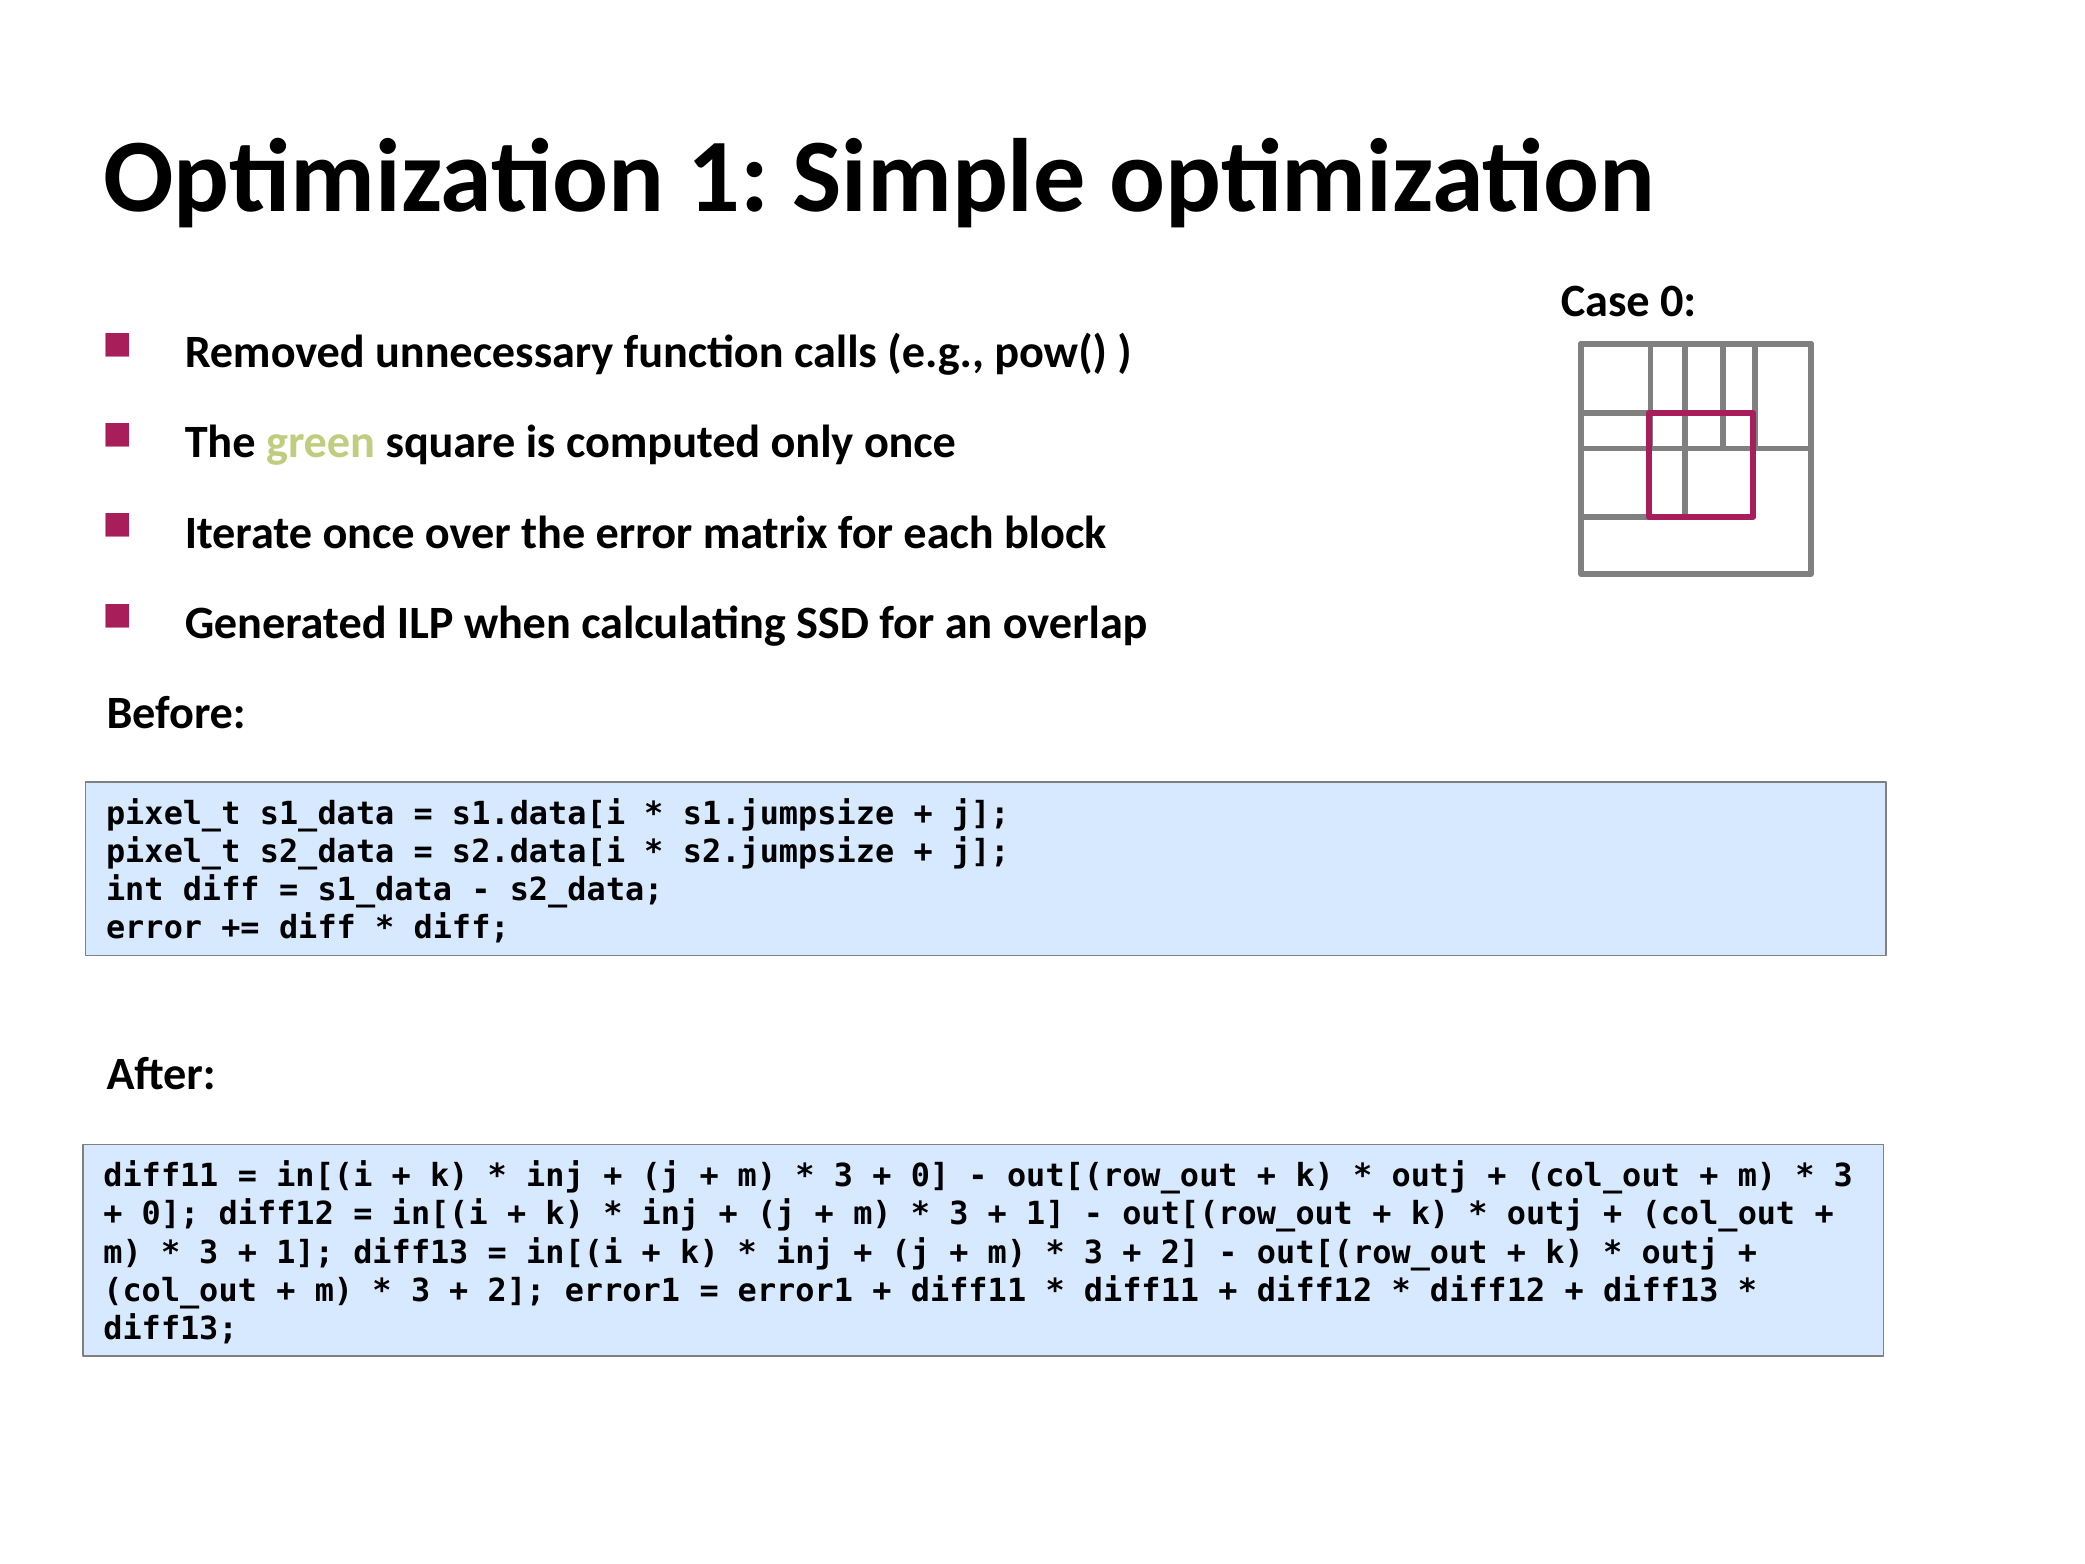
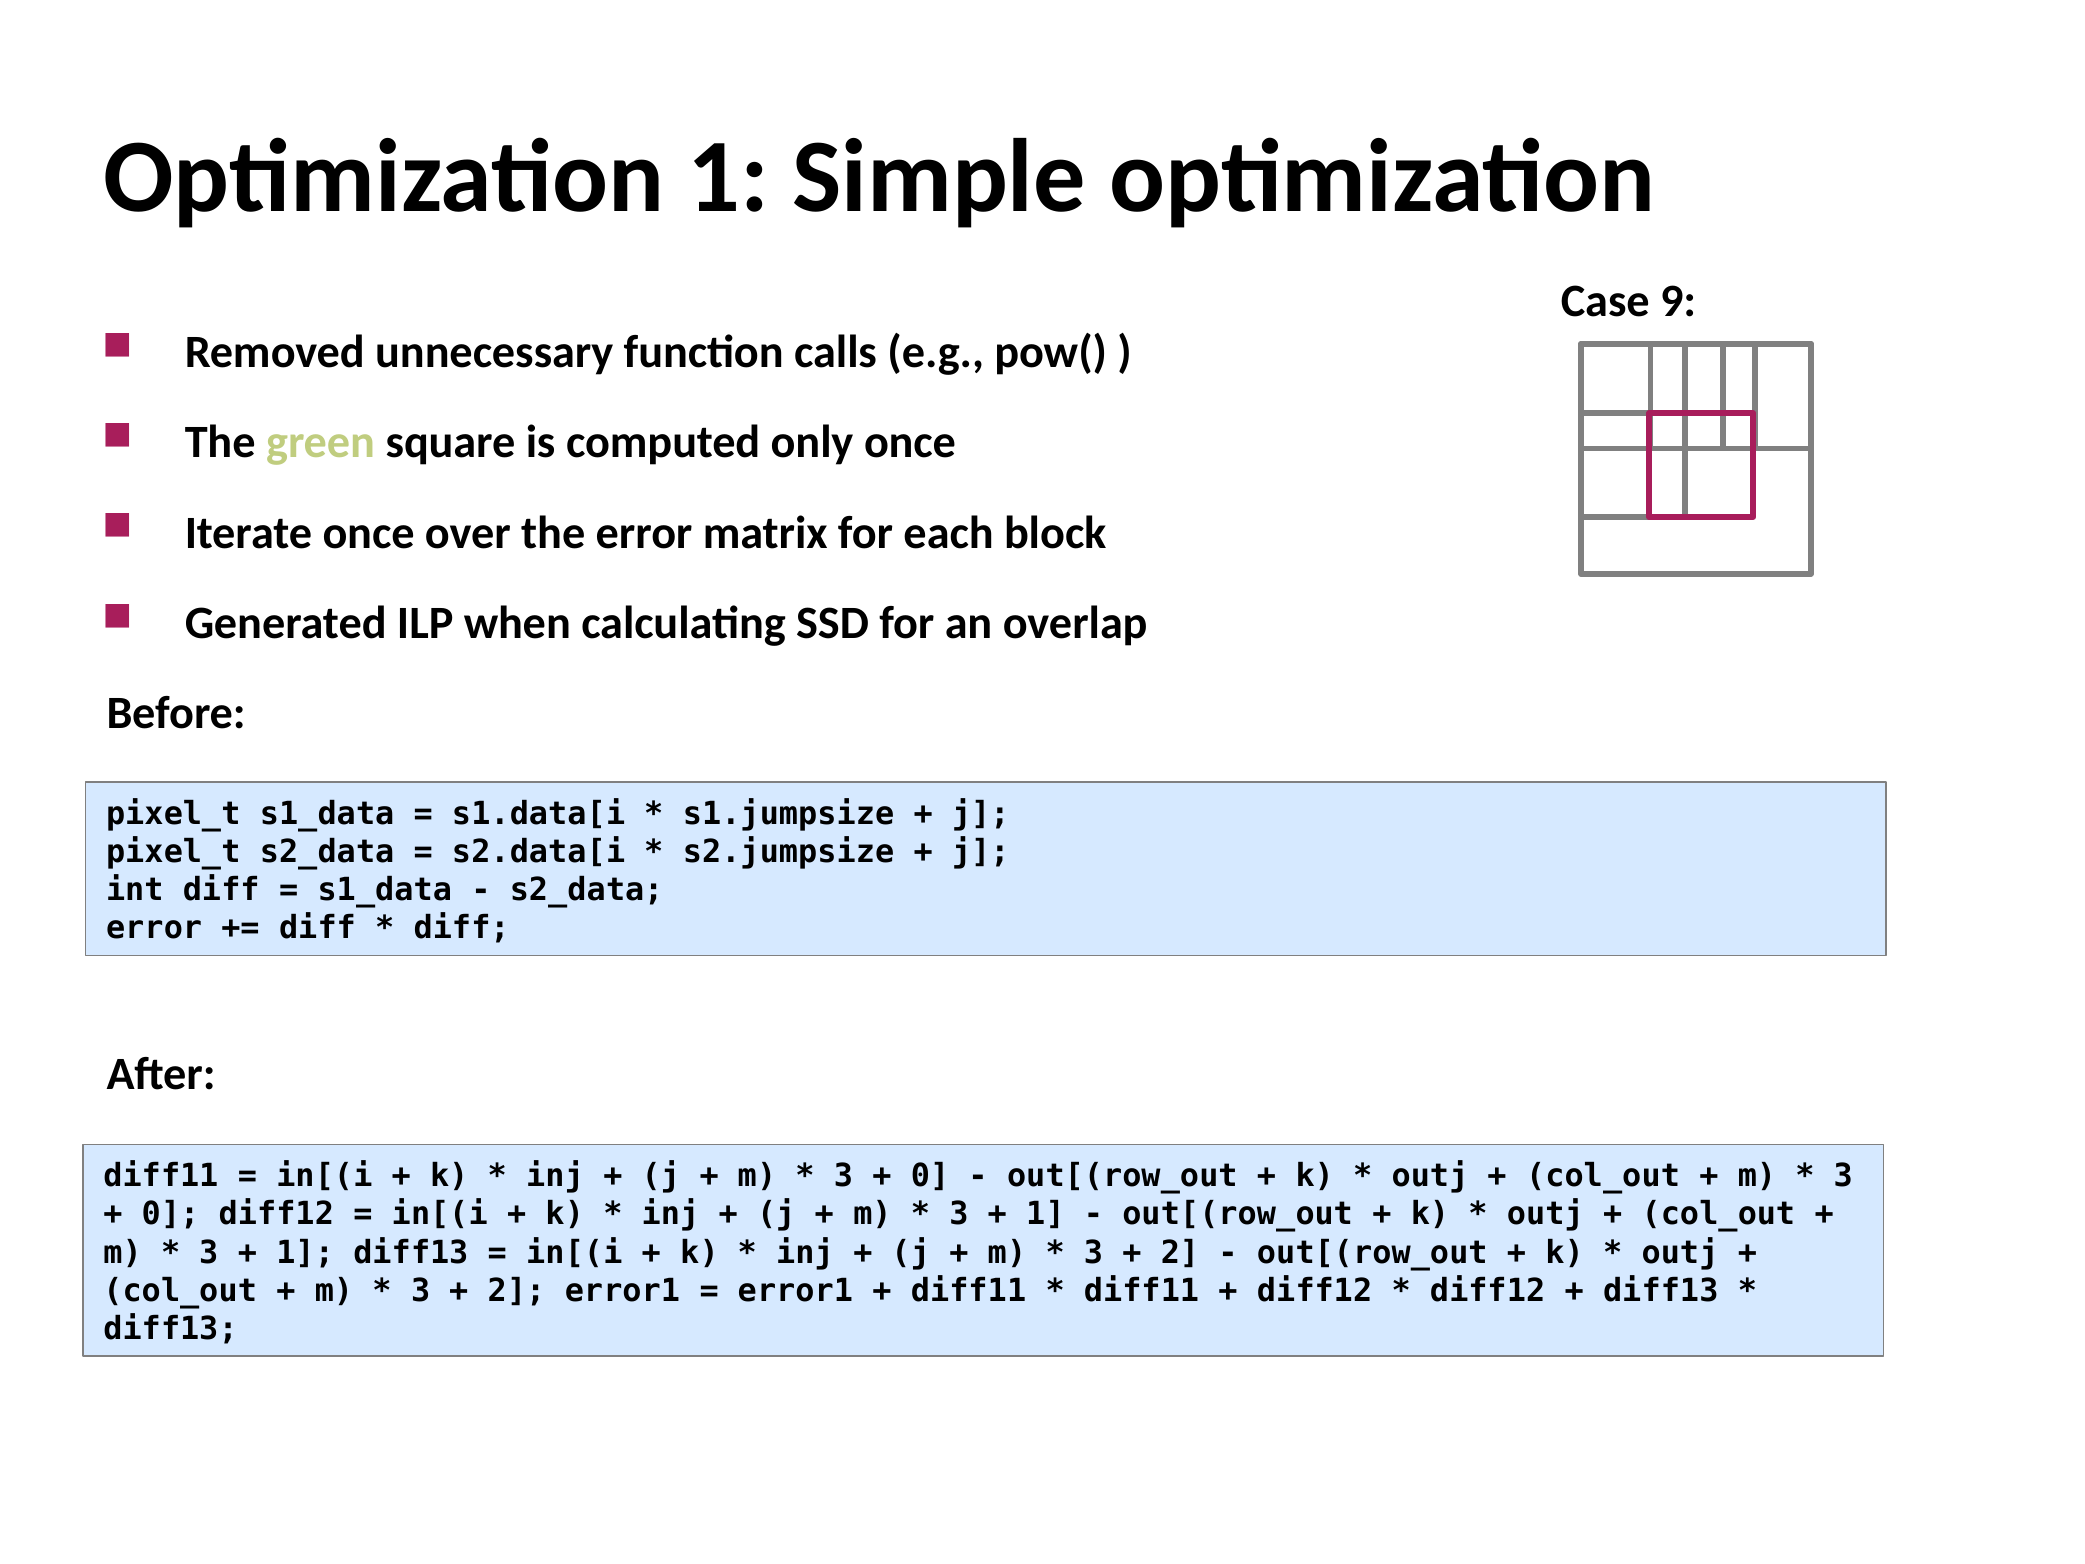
Case 0: 0 -> 9
